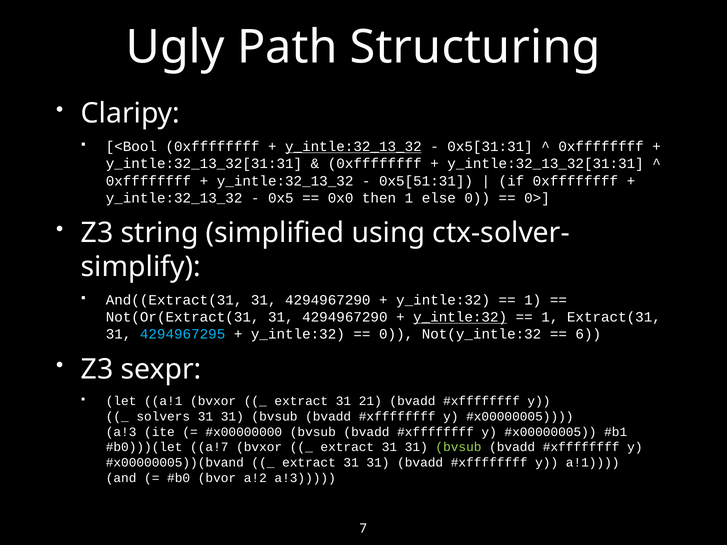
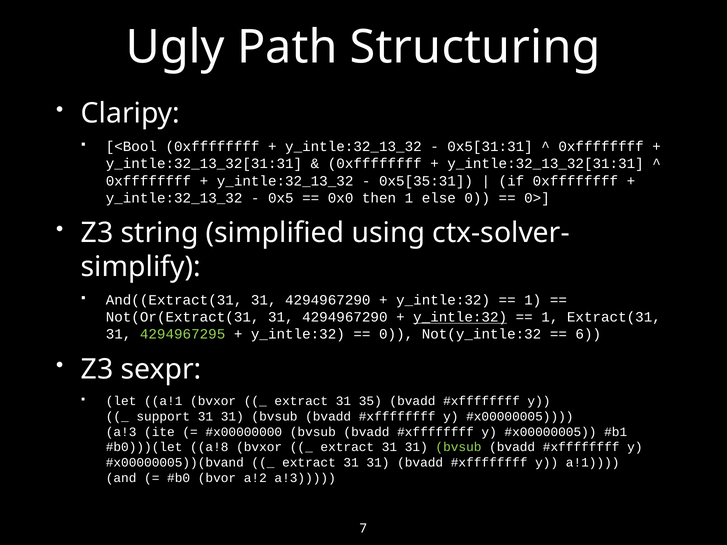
y_intle:32_13_32 at (353, 147) underline: present -> none
0x5[51:31: 0x5[51:31 -> 0x5[35:31
4294967295 colour: light blue -> light green
21: 21 -> 35
solvers: solvers -> support
a!7: a!7 -> a!8
